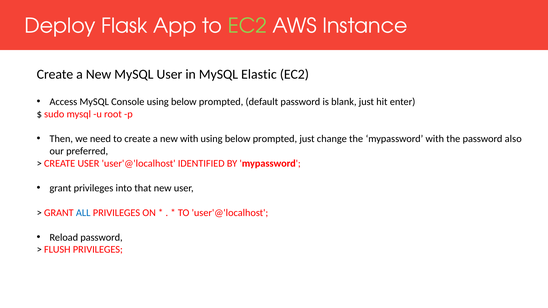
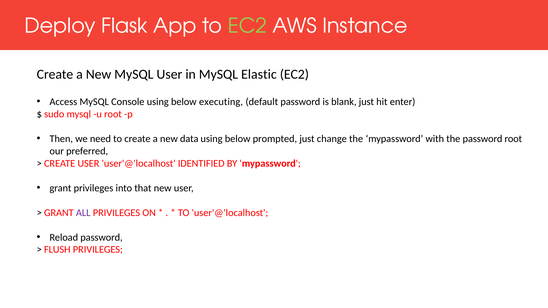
Console using below prompted: prompted -> executing
new with: with -> data
password also: also -> root
ALL colour: blue -> purple
